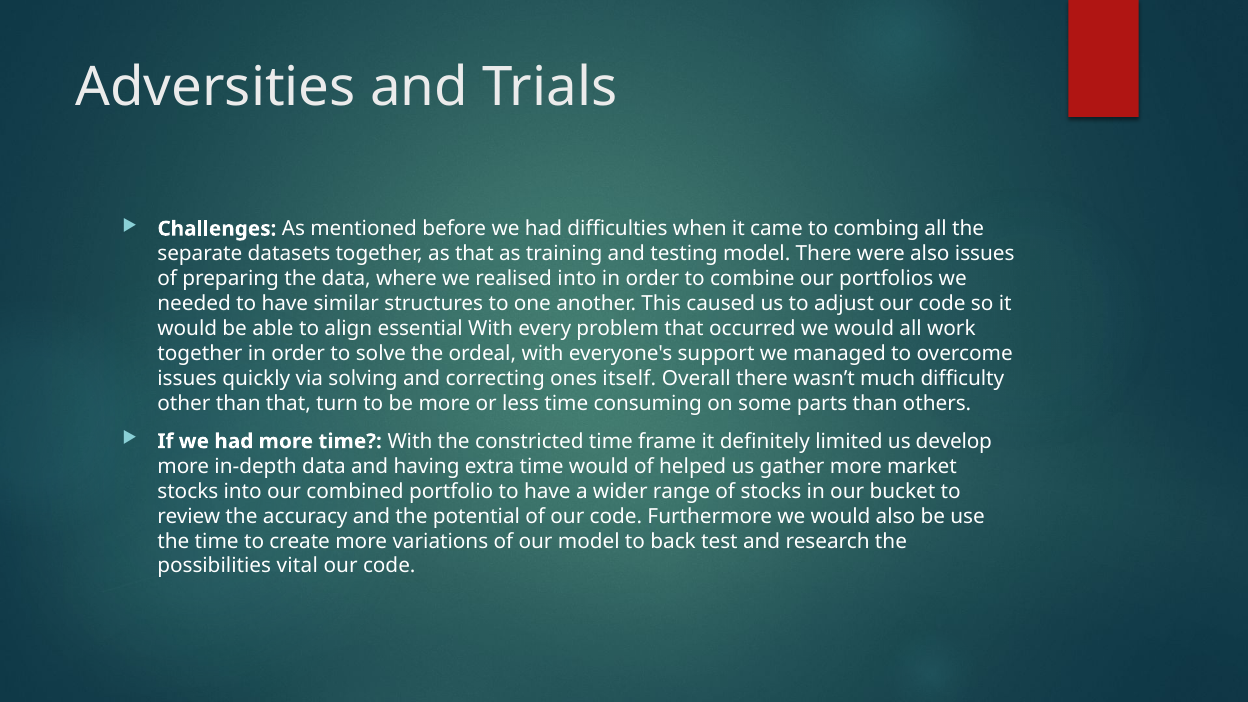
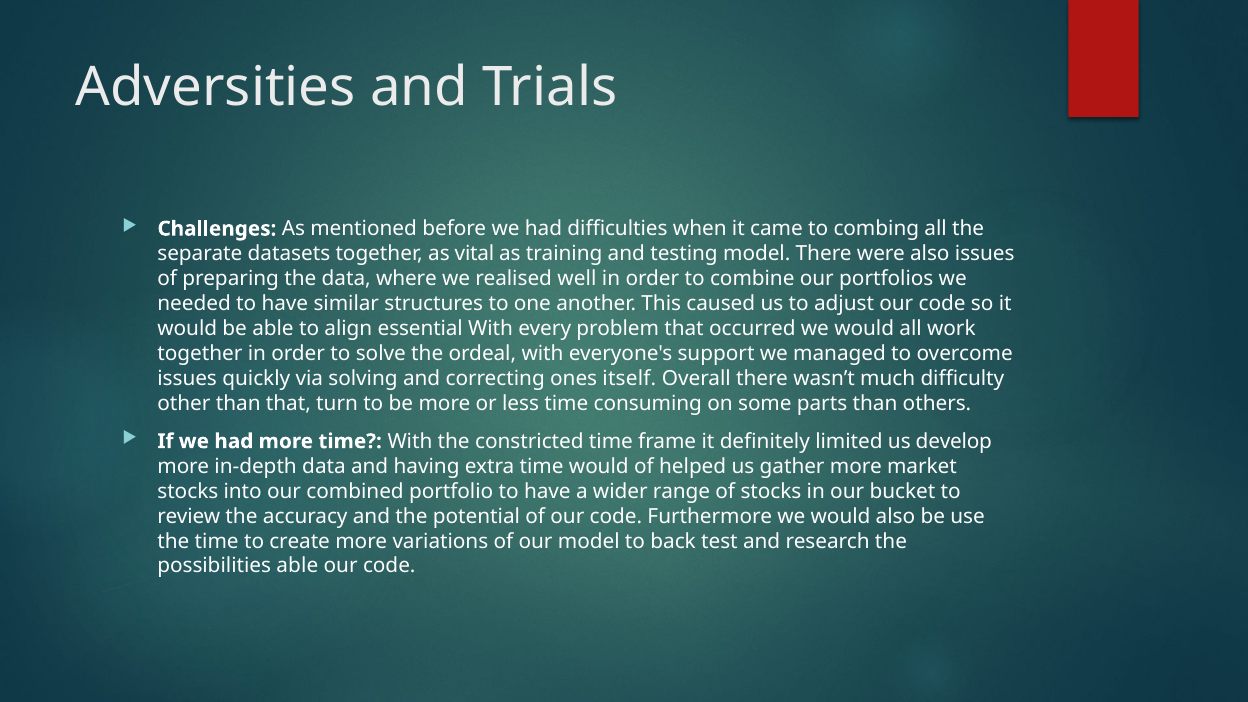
as that: that -> vital
realised into: into -> well
possibilities vital: vital -> able
